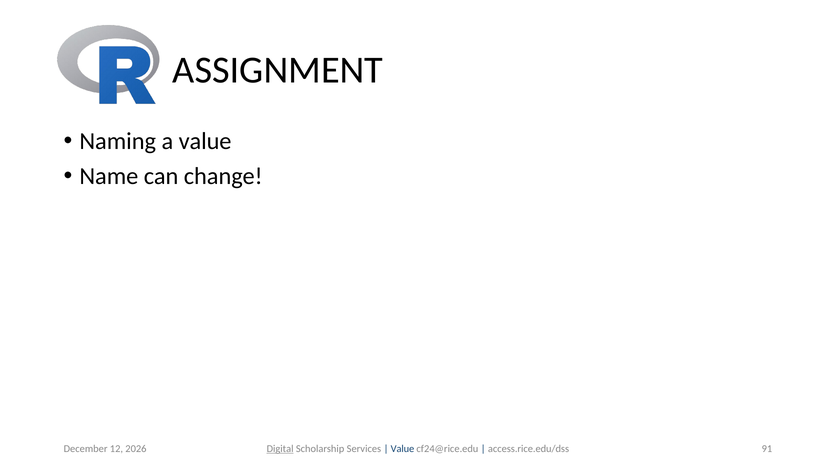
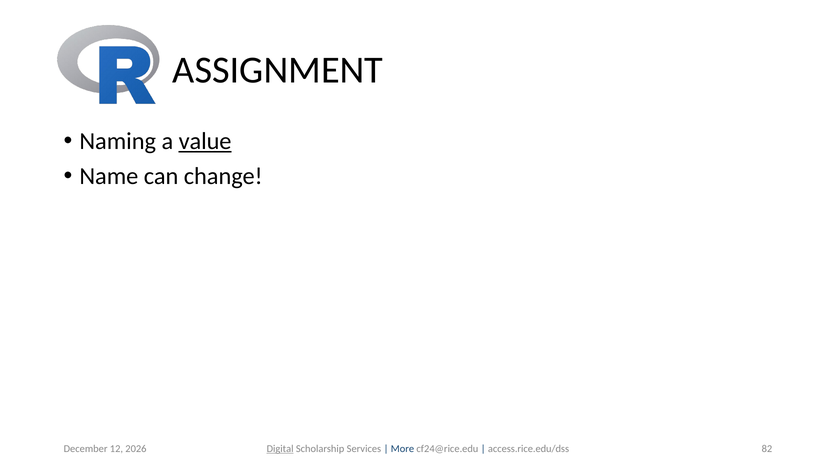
value at (205, 141) underline: none -> present
91: 91 -> 82
Value at (403, 449): Value -> More
